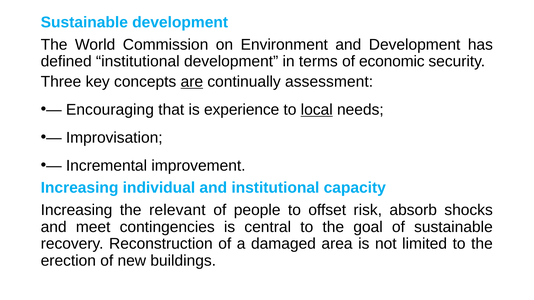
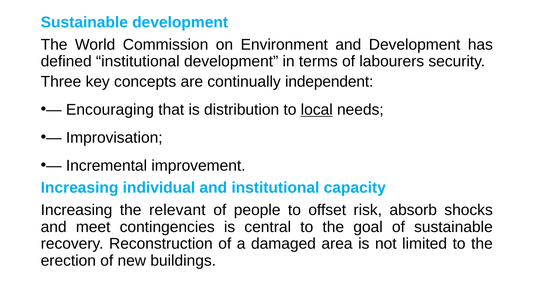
economic: economic -> labourers
are underline: present -> none
assessment: assessment -> independent
experience: experience -> distribution
